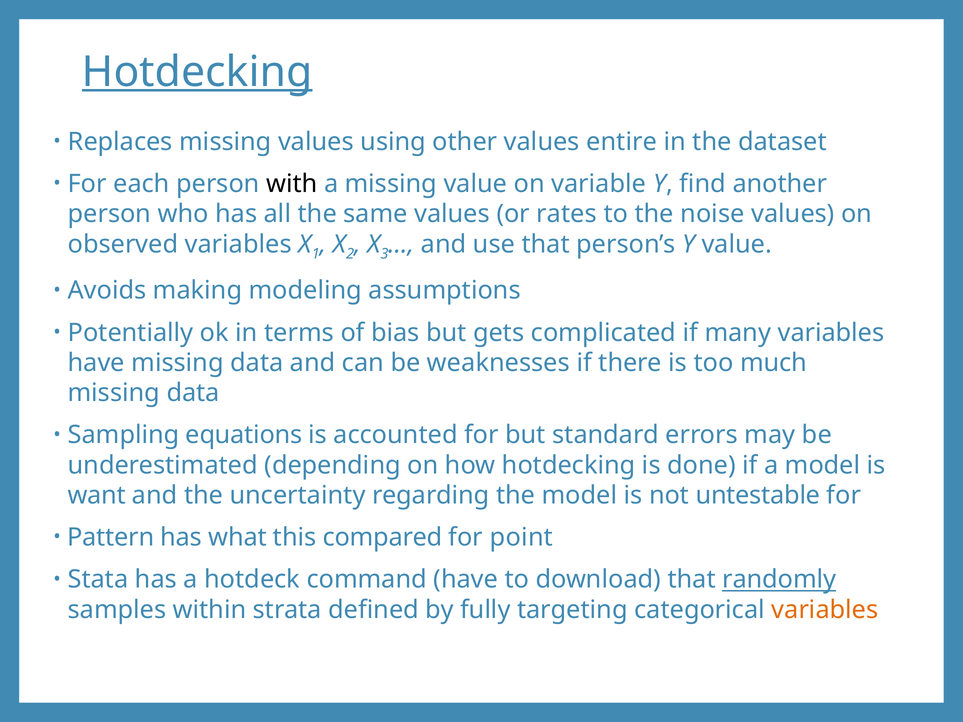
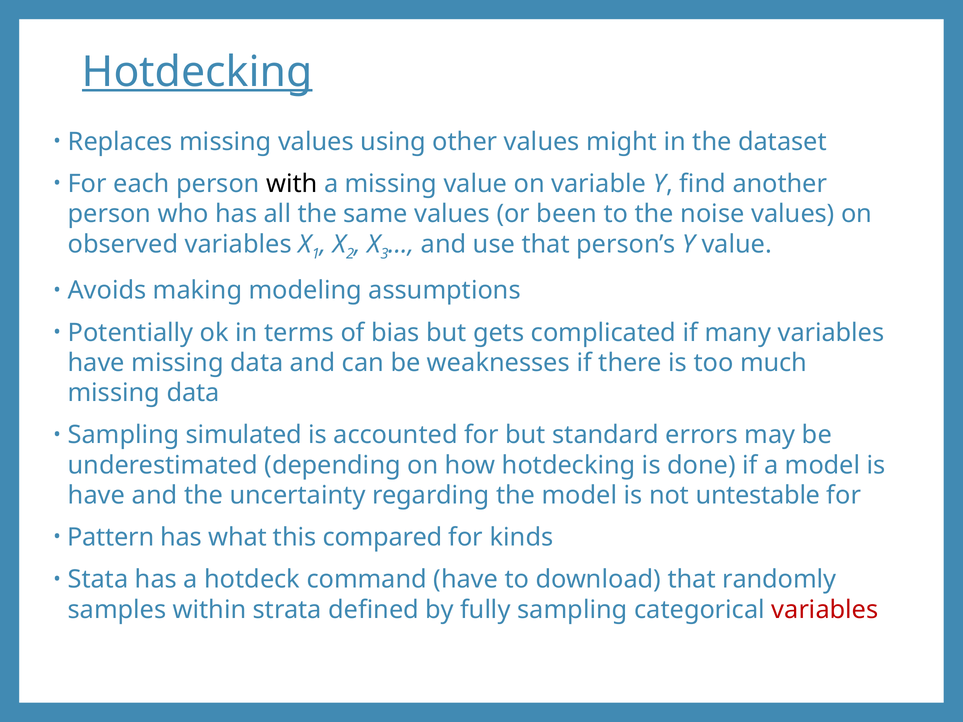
entire: entire -> might
rates: rates -> been
equations: equations -> simulated
want at (97, 495): want -> have
point: point -> kinds
randomly underline: present -> none
fully targeting: targeting -> sampling
variables at (825, 610) colour: orange -> red
